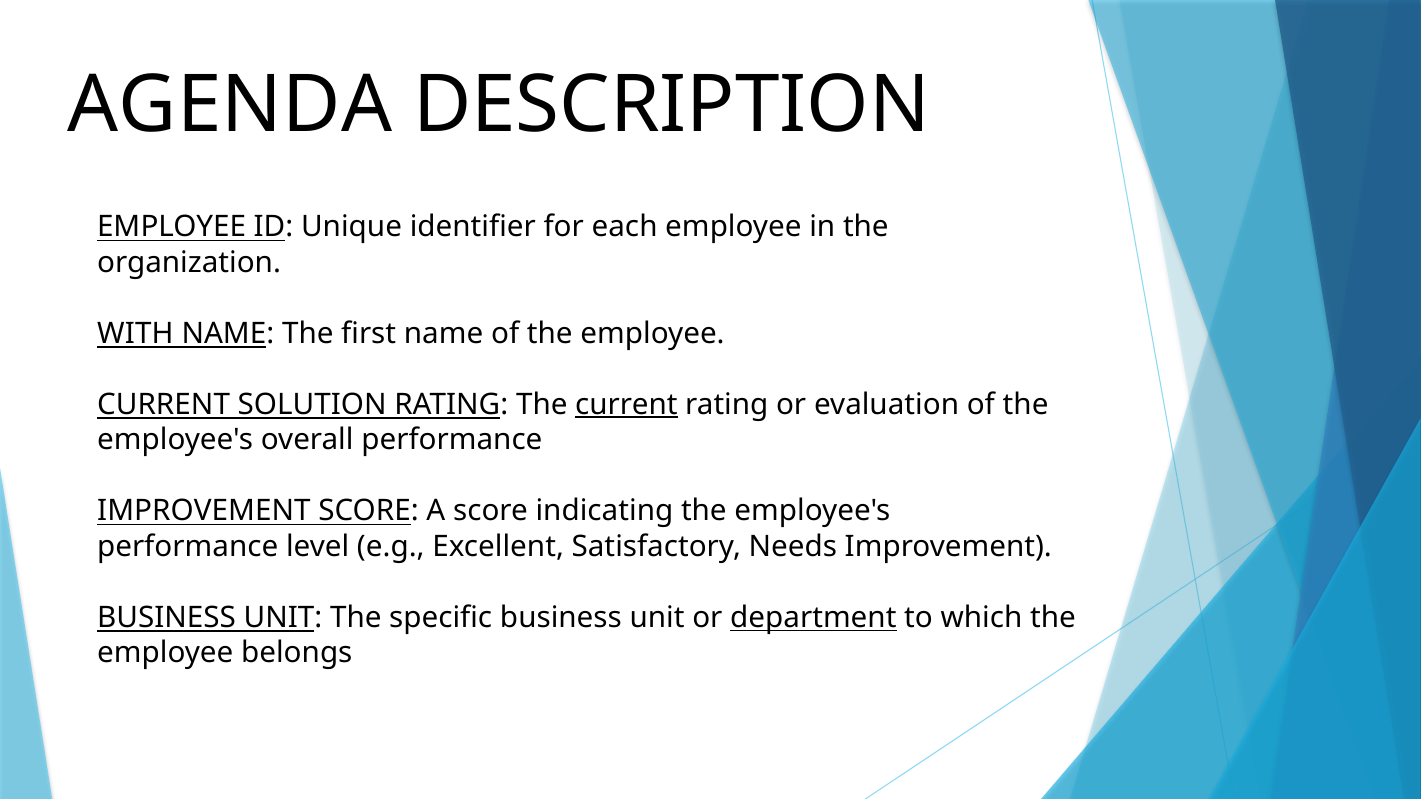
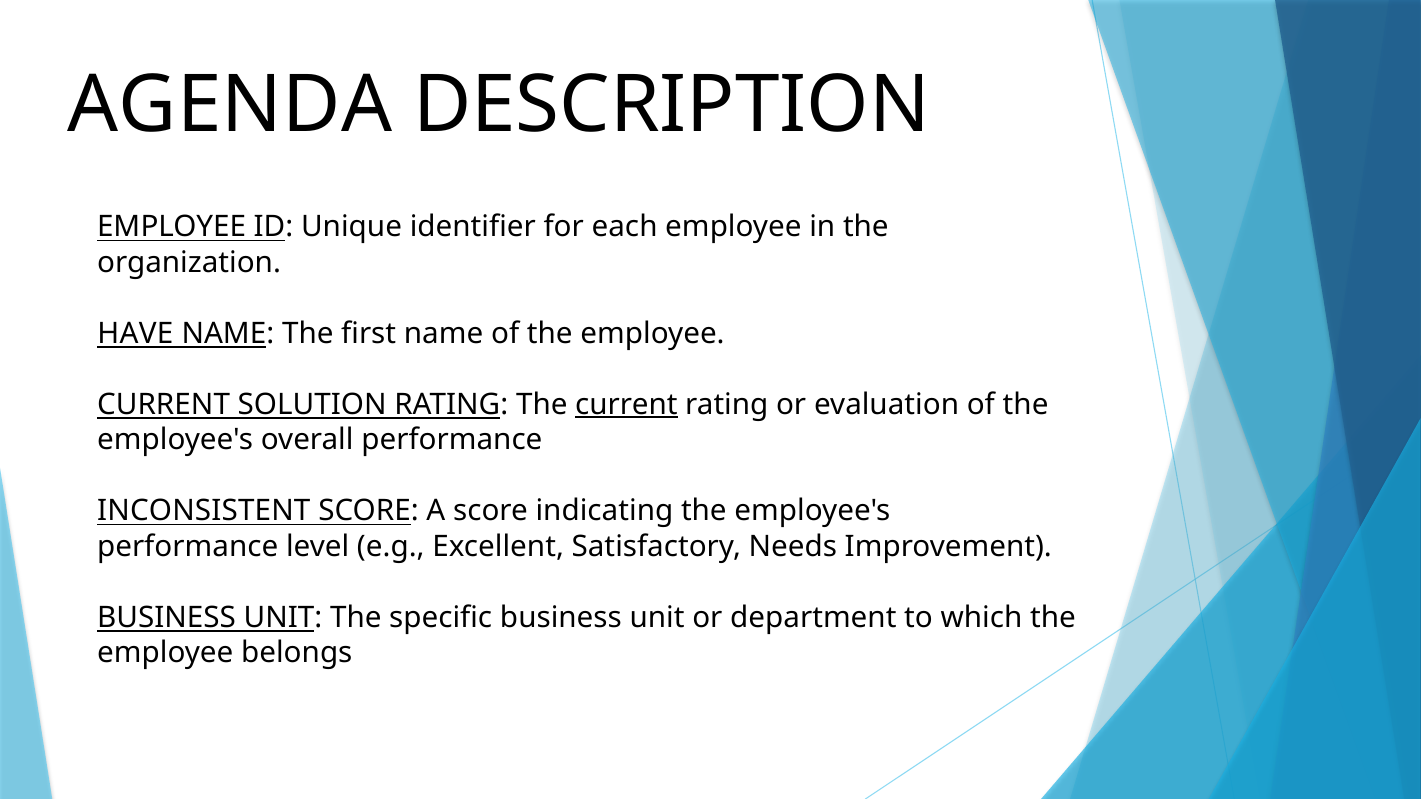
WITH: WITH -> HAVE
IMPROVEMENT at (204, 511): IMPROVEMENT -> INCONSISTENT
department underline: present -> none
